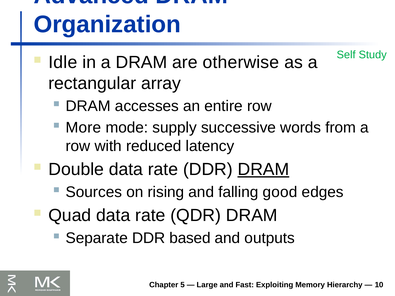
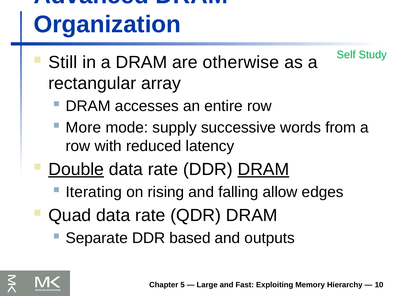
Idle: Idle -> Still
Double underline: none -> present
Sources: Sources -> Iterating
good: good -> allow
